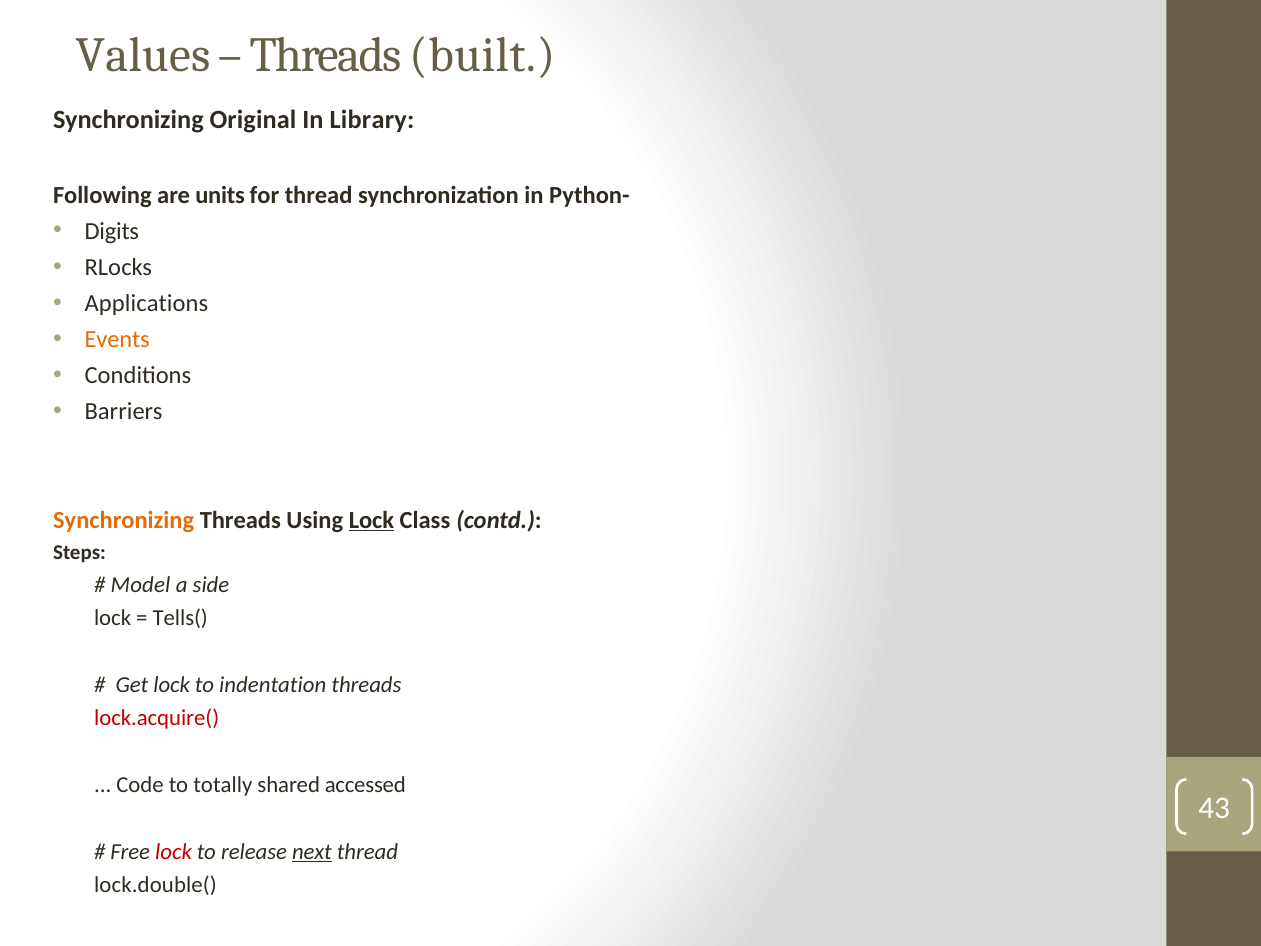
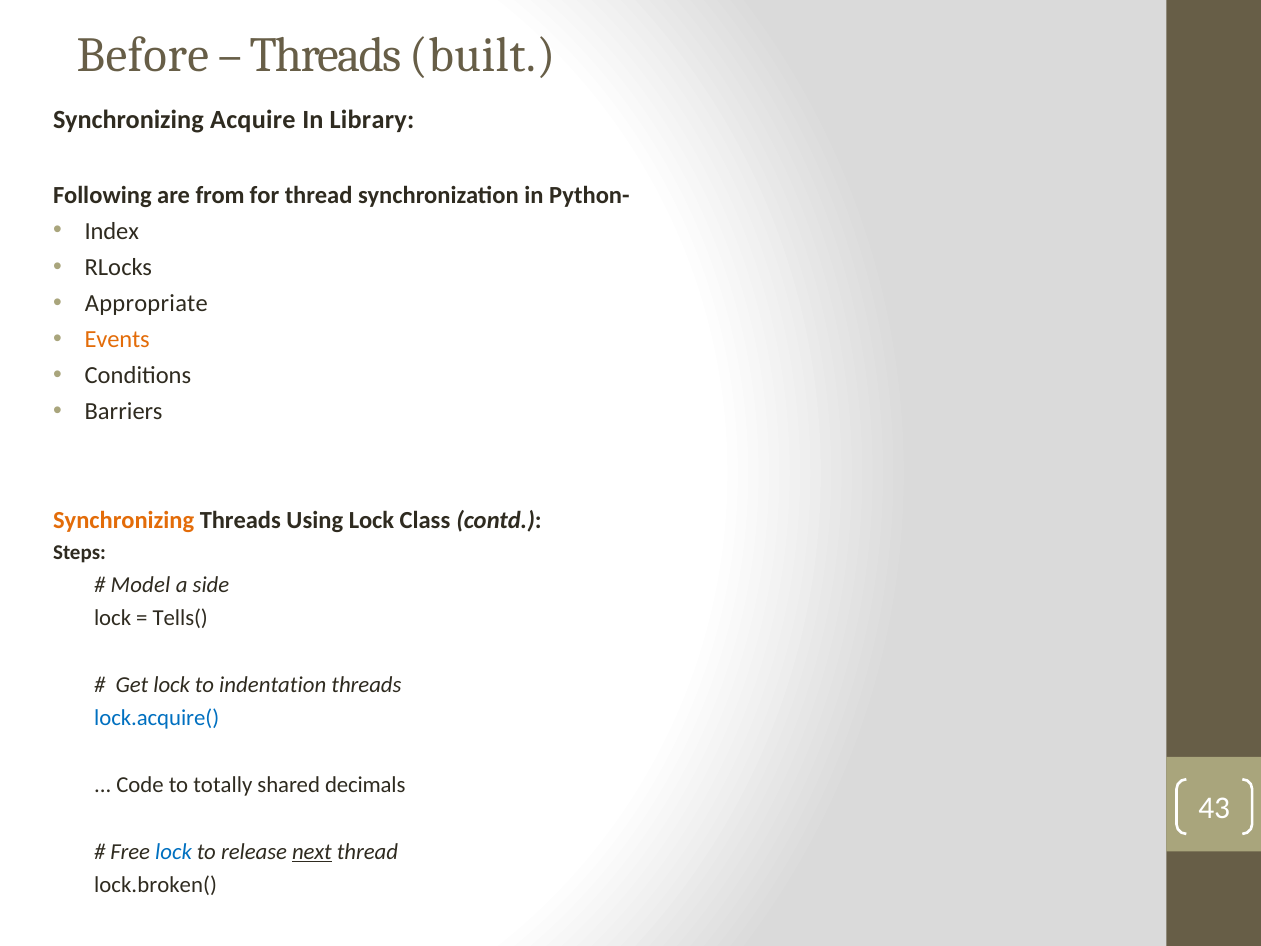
Values: Values -> Before
Original: Original -> Acquire
units: units -> from
Digits: Digits -> Index
Applications: Applications -> Appropriate
Lock at (371, 520) underline: present -> none
lock.acquire( colour: red -> blue
accessed: accessed -> decimals
lock at (173, 851) colour: red -> blue
lock.double(: lock.double( -> lock.broken(
